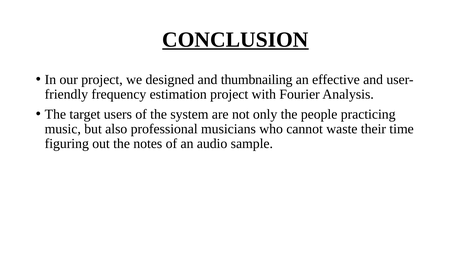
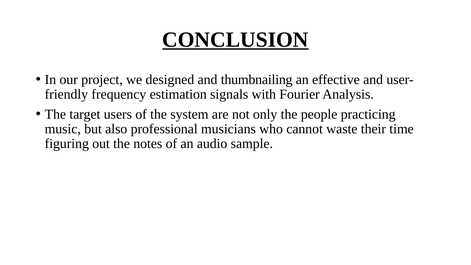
estimation project: project -> signals
